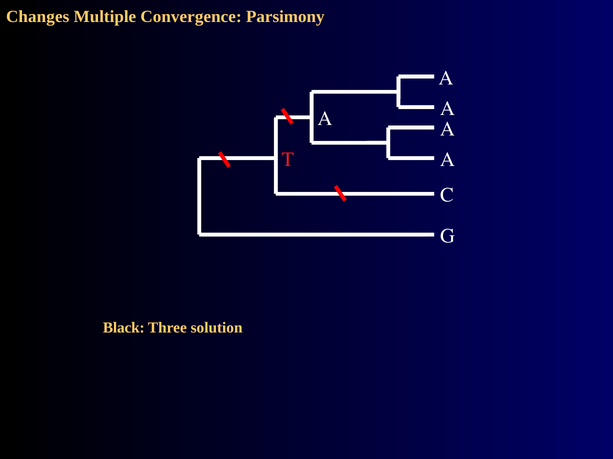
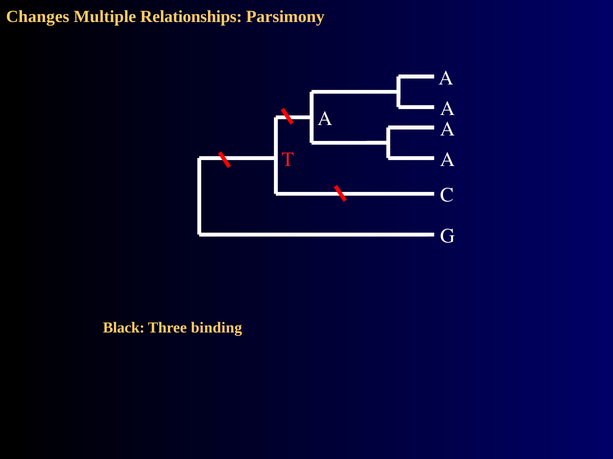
Convergence: Convergence -> Relationships
solution: solution -> binding
